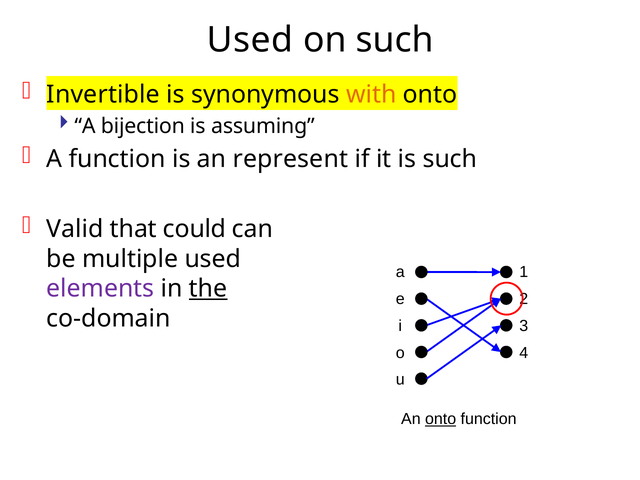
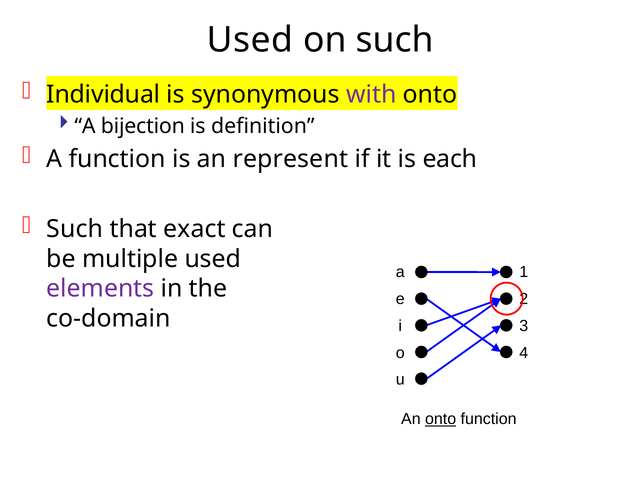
Invertible: Invertible -> Individual
with colour: orange -> purple
assuming: assuming -> definition
is such: such -> each
Valid at (75, 229): Valid -> Such
could: could -> exact
the underline: present -> none
